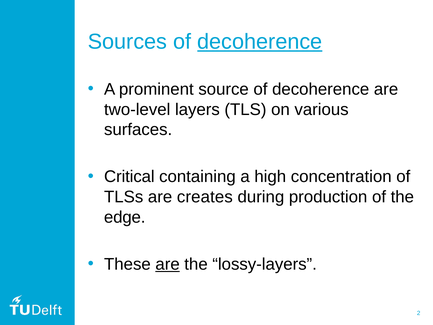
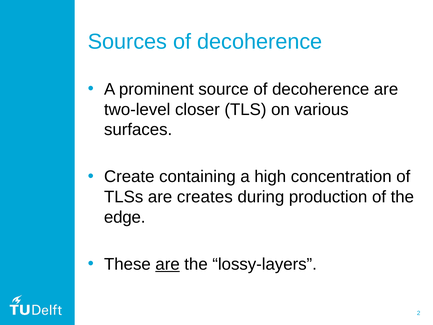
decoherence at (260, 42) underline: present -> none
layers: layers -> closer
Critical: Critical -> Create
